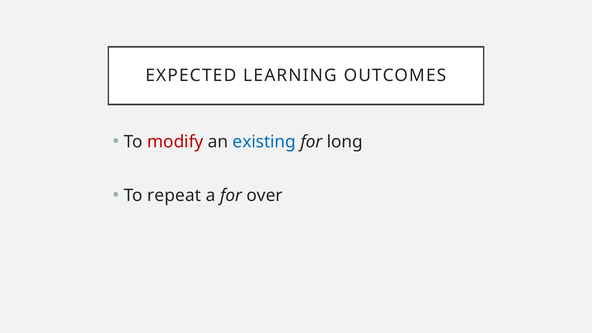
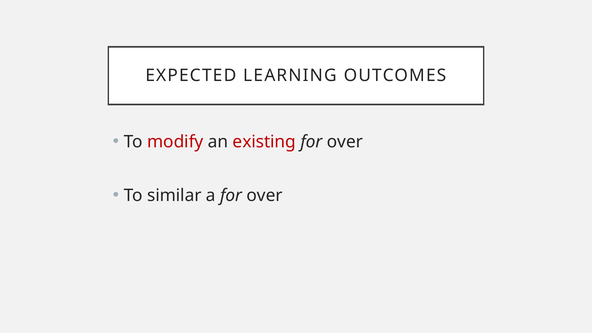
existing colour: blue -> red
long at (345, 142): long -> over
repeat: repeat -> similar
